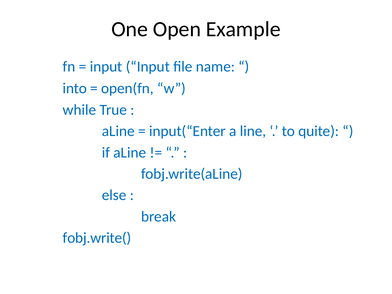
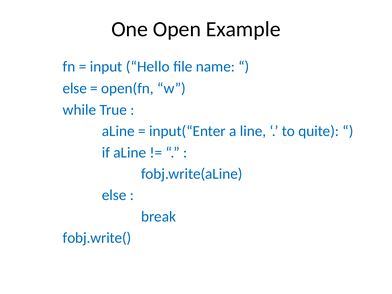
input Input: Input -> Hello
into at (75, 88): into -> else
